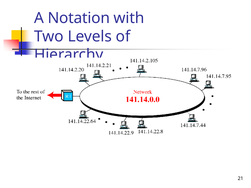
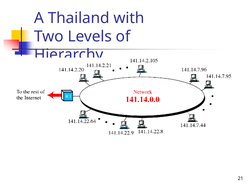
Notation: Notation -> Thailand
